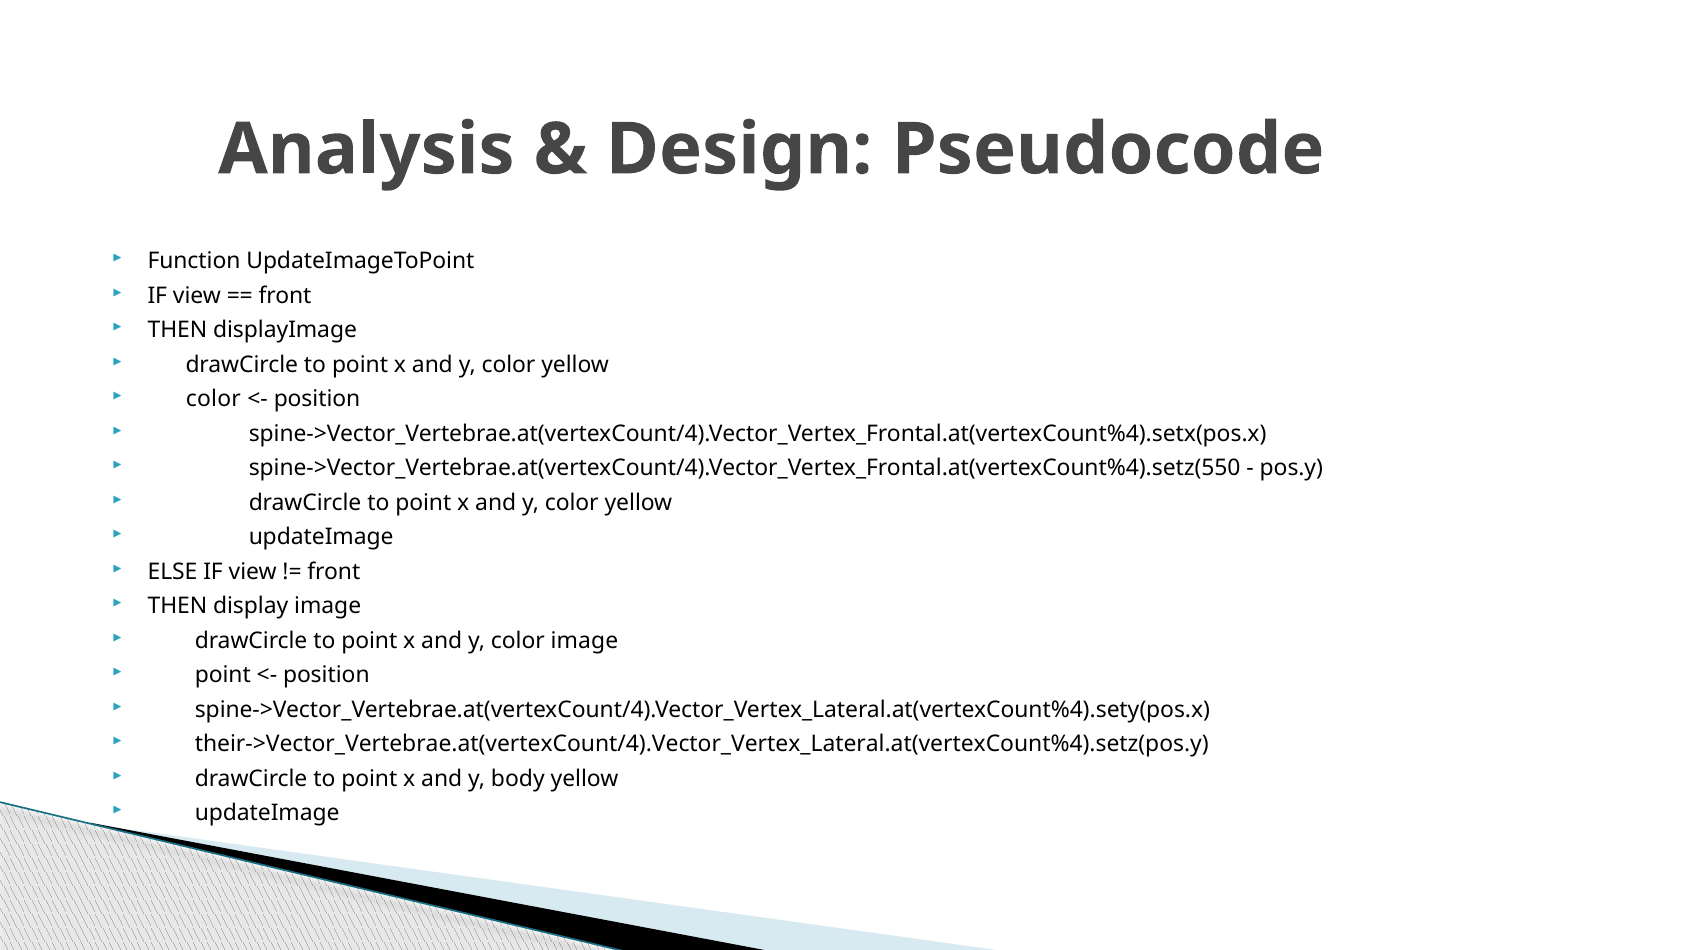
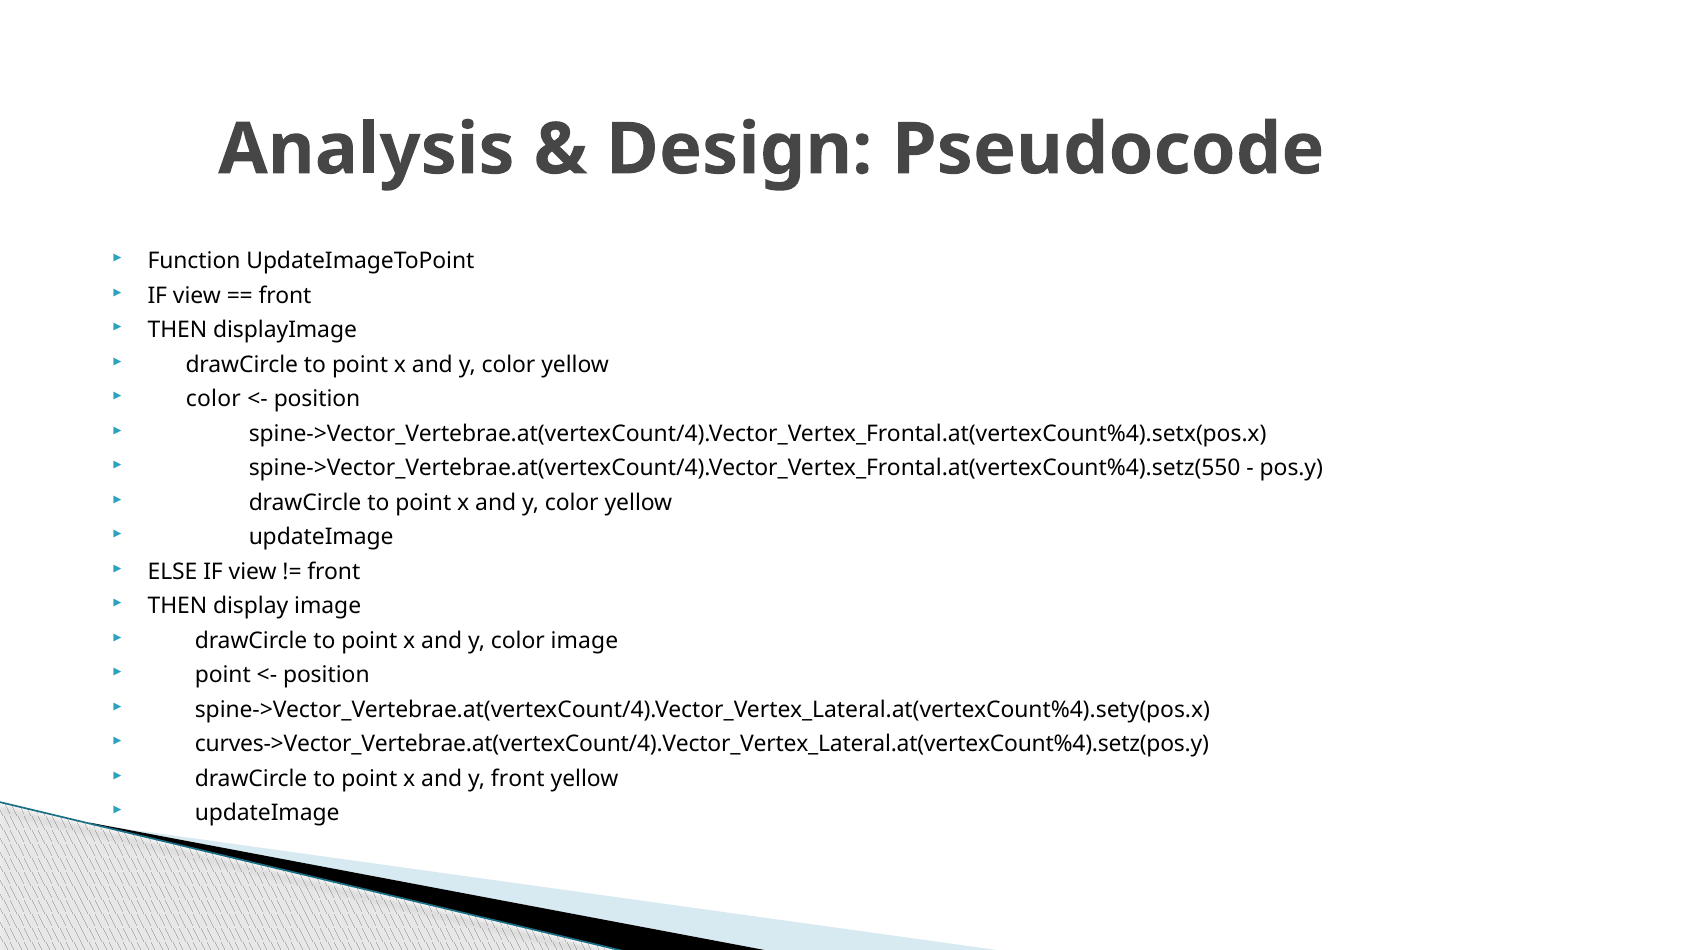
their->Vector_Vertebrae.at(vertexCount/4).Vector_Vertex_Lateral.at(vertexCount%4).setz(pos.y: their->Vector_Vertebrae.at(vertexCount/4).Vector_Vertex_Lateral.at(vertexCount%4).setz(pos.y -> curves->Vector_Vertebrae.at(vertexCount/4).Vector_Vertex_Lateral.at(vertexCount%4).setz(pos.y
y body: body -> front
